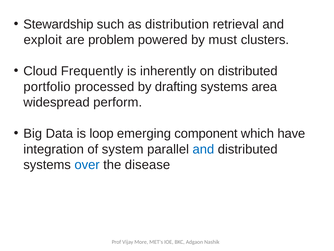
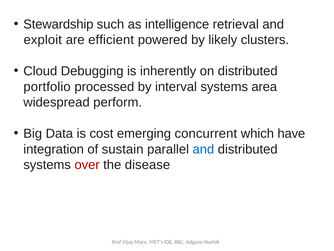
distribution: distribution -> intelligence
problem: problem -> efficient
must: must -> likely
Frequently: Frequently -> Debugging
drafting: drafting -> interval
loop: loop -> cost
component: component -> concurrent
system: system -> sustain
over colour: blue -> red
